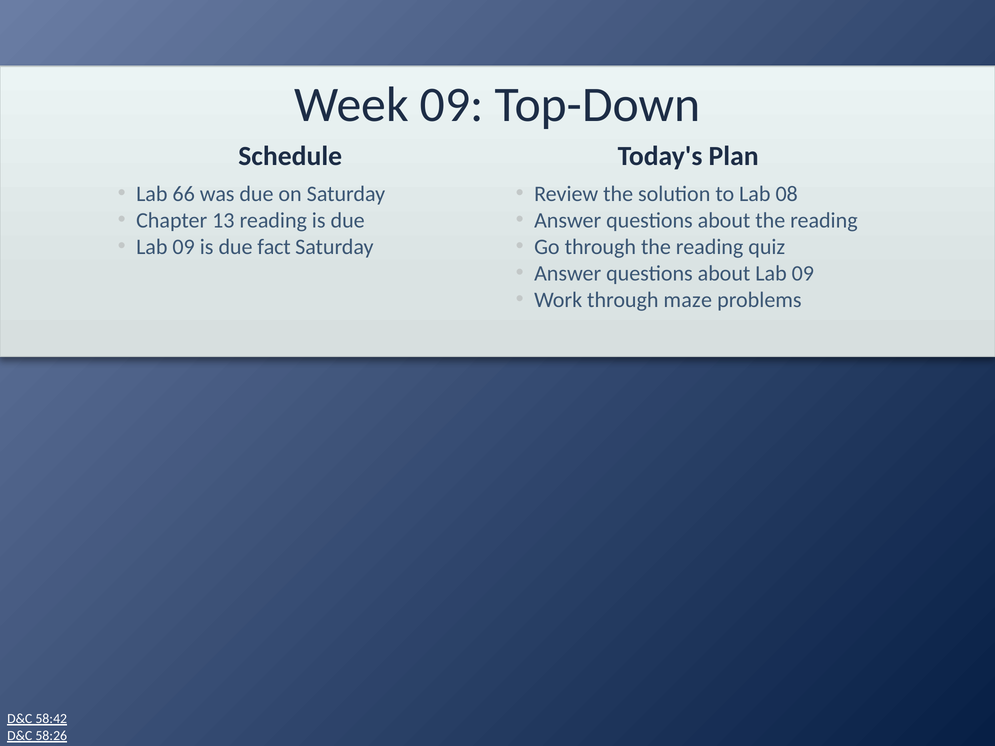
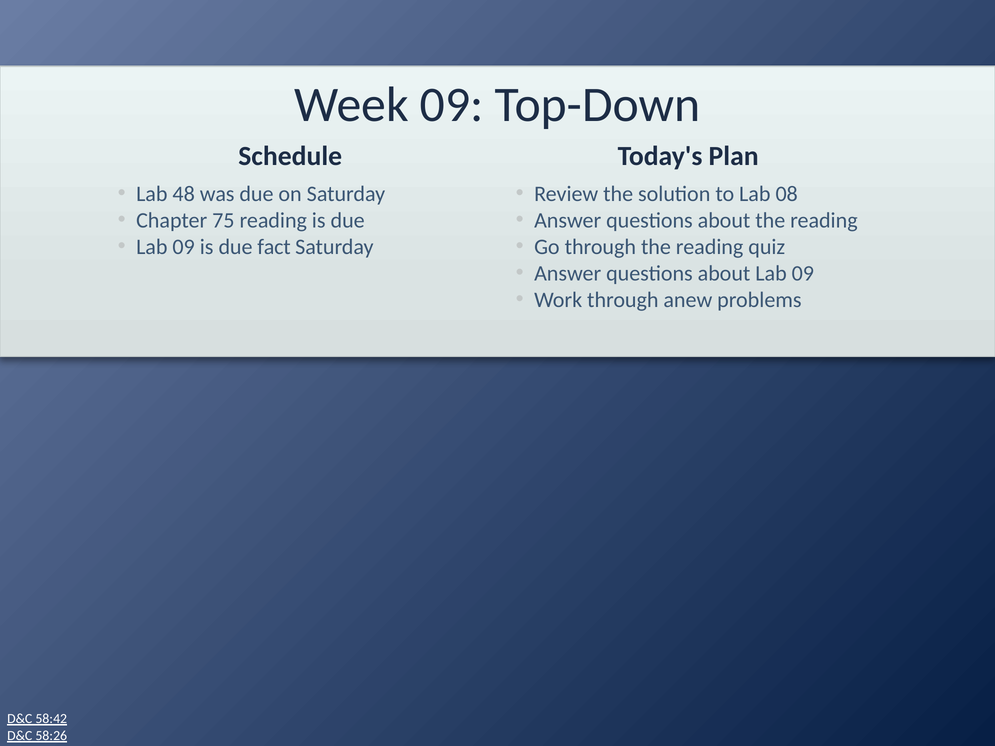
66: 66 -> 48
13: 13 -> 75
maze: maze -> anew
